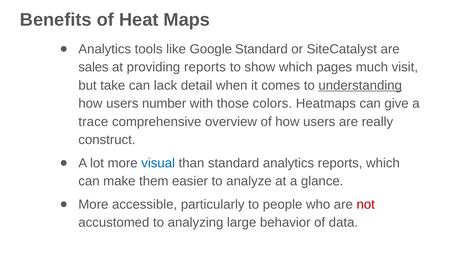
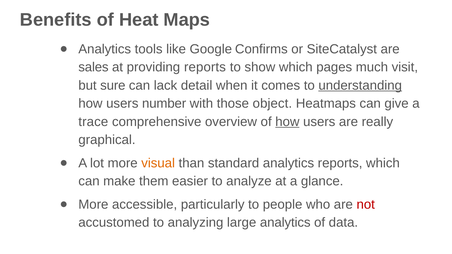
Google Standard: Standard -> Confirms
take: take -> sure
colors: colors -> object
how at (287, 122) underline: none -> present
construct: construct -> graphical
visual colour: blue -> orange
large behavior: behavior -> analytics
